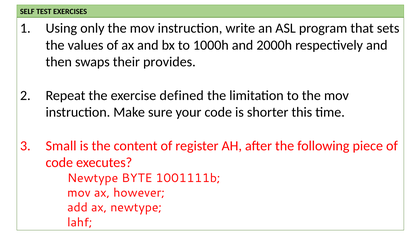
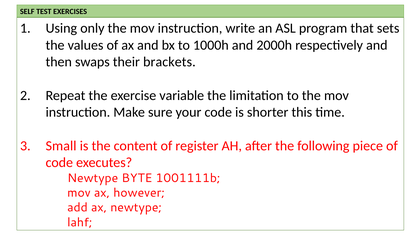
provides: provides -> brackets
defined: defined -> variable
